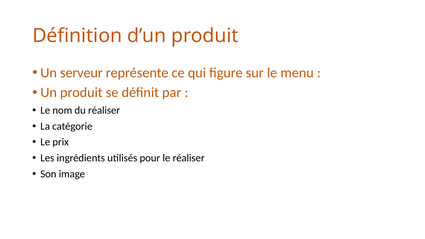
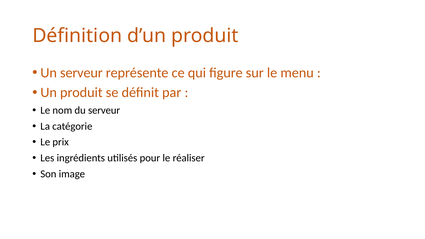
du réaliser: réaliser -> serveur
